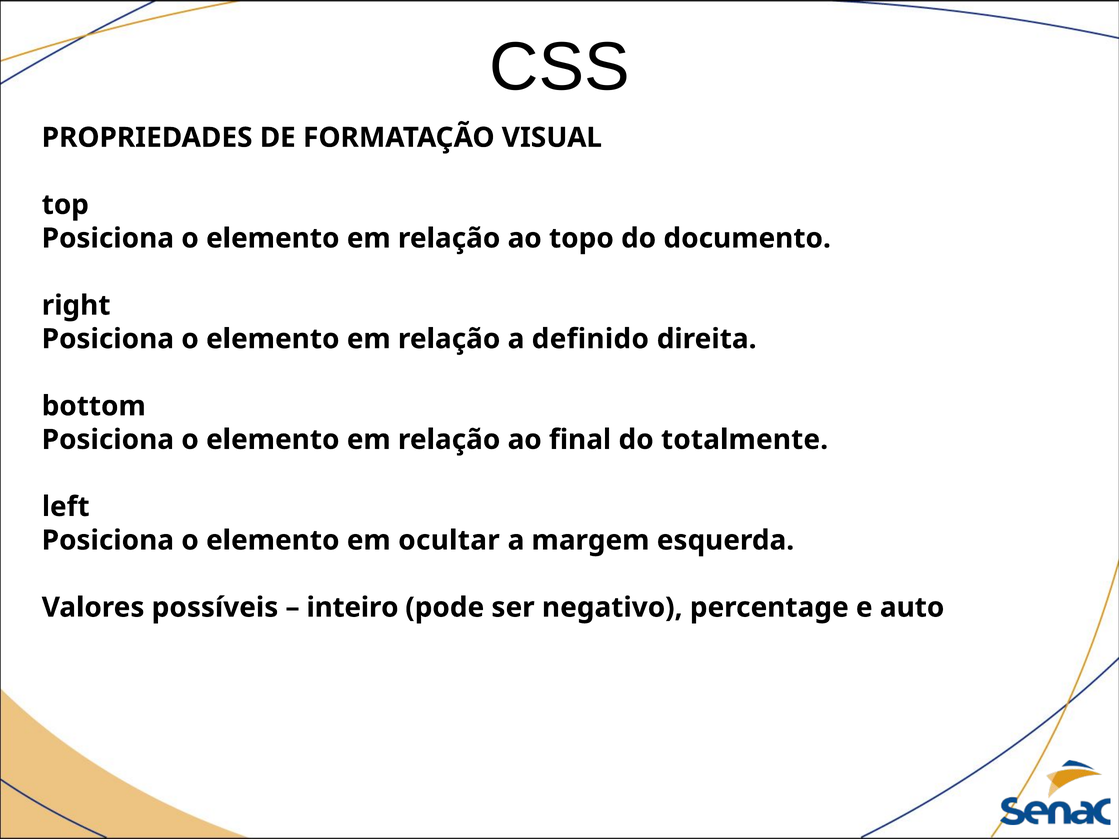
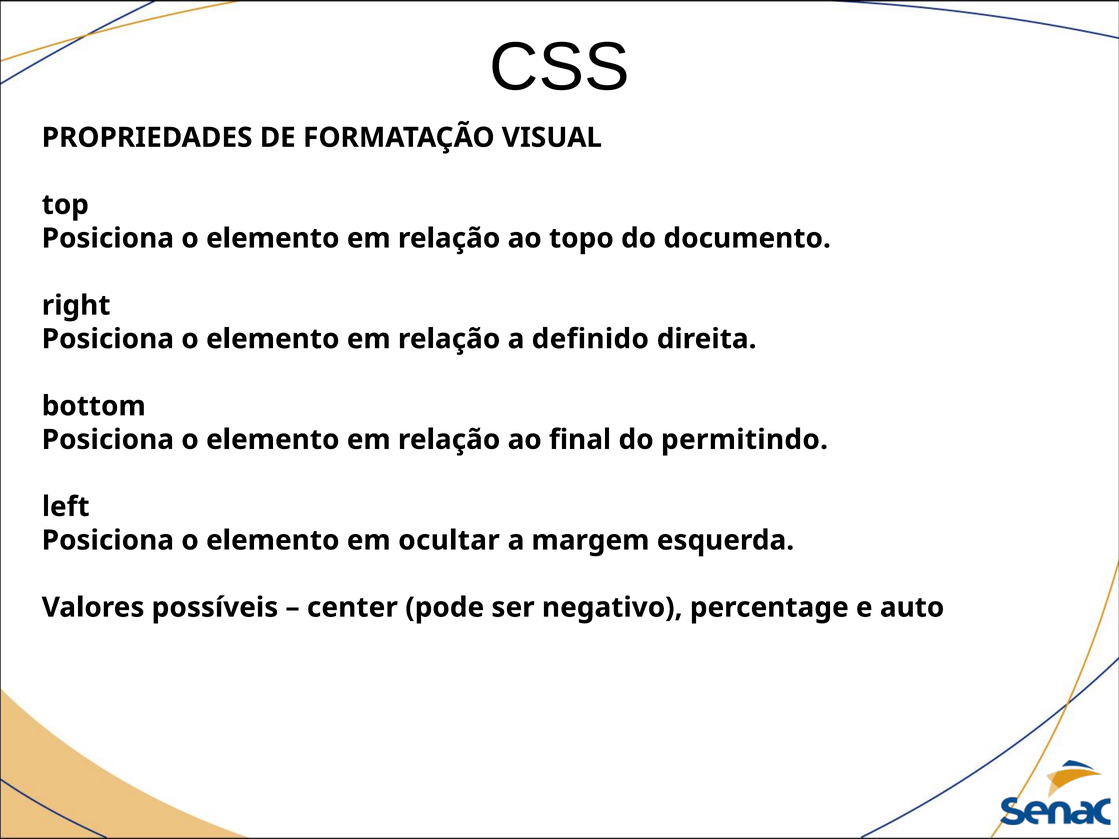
totalmente: totalmente -> permitindo
inteiro: inteiro -> center
